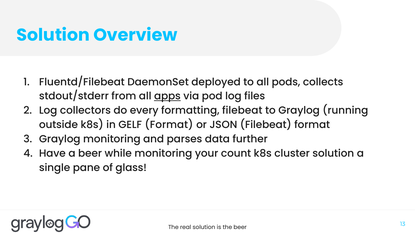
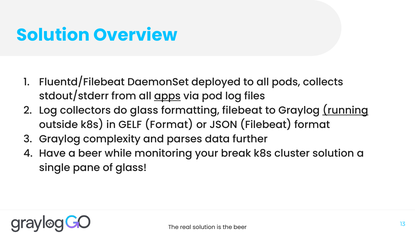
do every: every -> glass
running underline: none -> present
Graylog monitoring: monitoring -> complexity
count: count -> break
